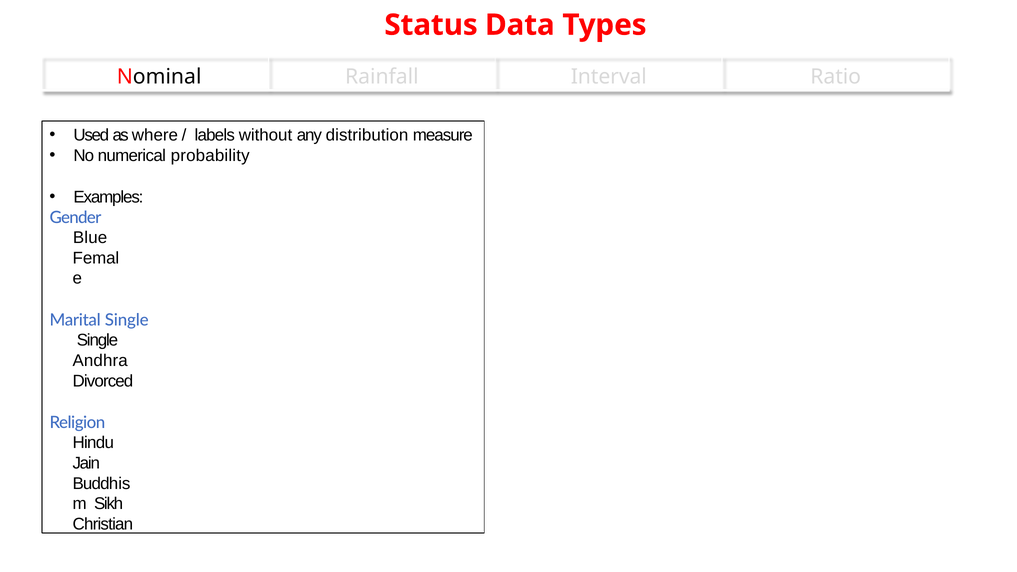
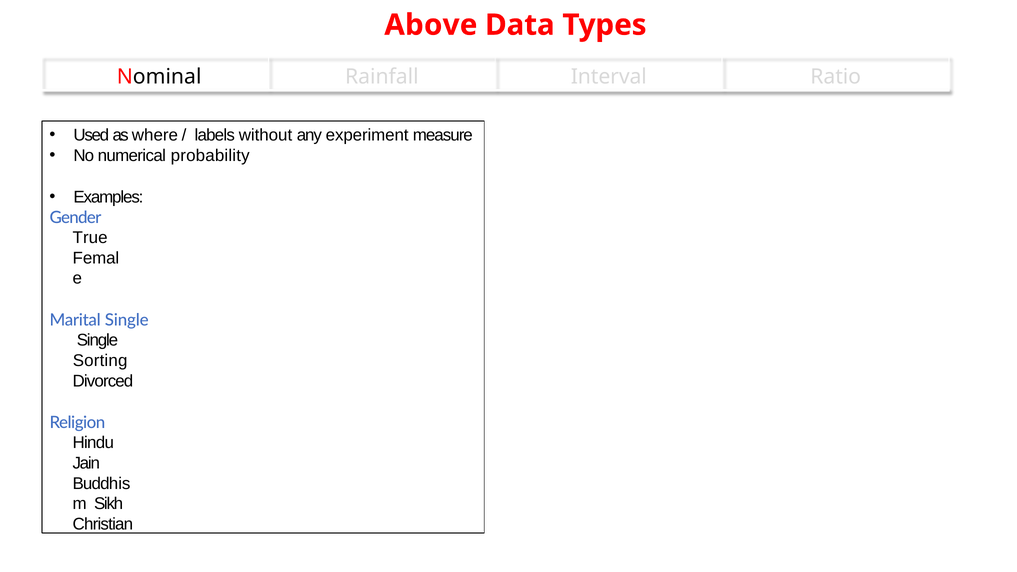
Status: Status -> Above
distribution: distribution -> experiment
Blue: Blue -> True
Andhra: Andhra -> Sorting
